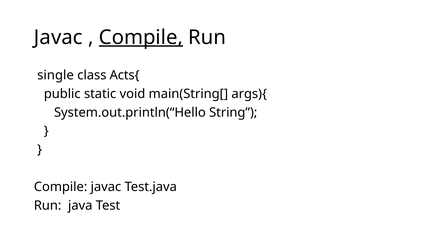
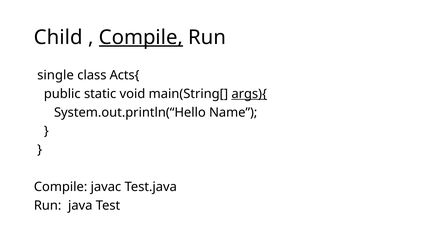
Javac at (58, 37): Javac -> Child
args){ underline: none -> present
String: String -> Name
